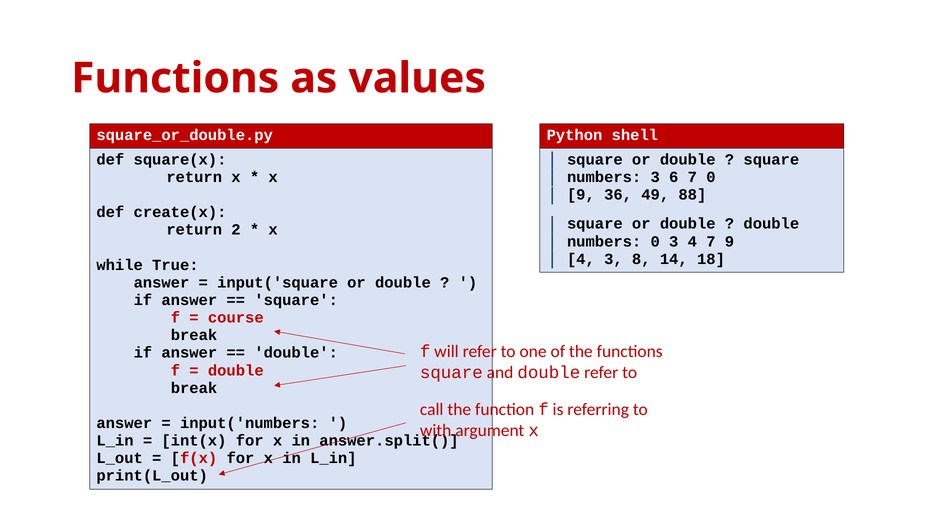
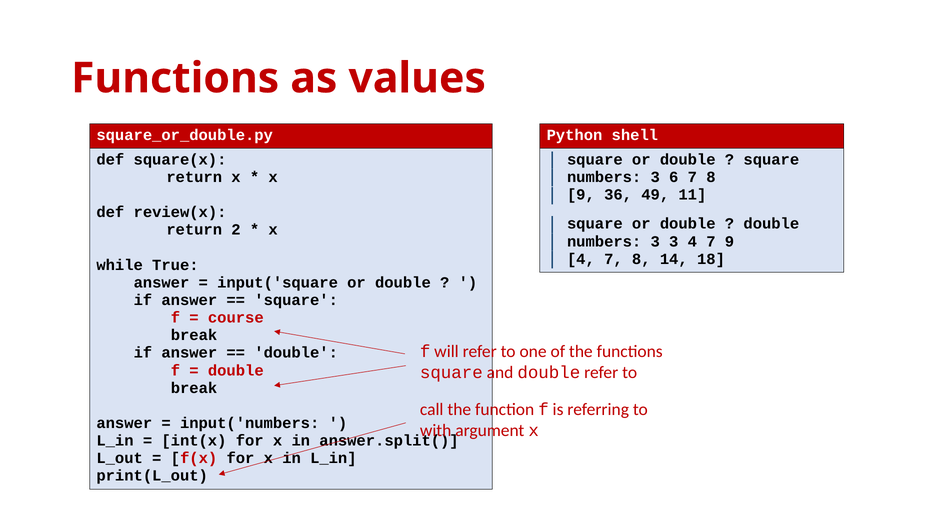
6 7 0: 0 -> 8
88: 88 -> 11
create(x: create(x -> review(x
0 at (655, 242): 0 -> 3
3 at (613, 259): 3 -> 7
